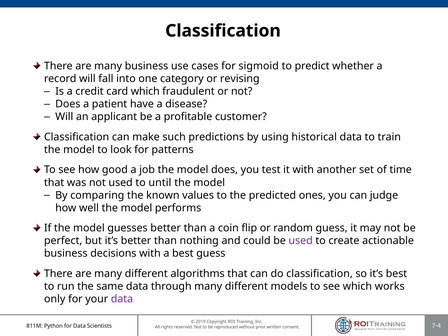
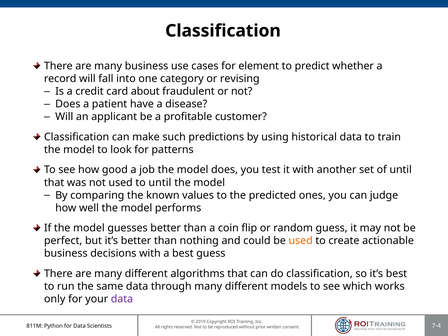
sigmoid: sigmoid -> element
card which: which -> about
of time: time -> until
used at (301, 241) colour: purple -> orange
